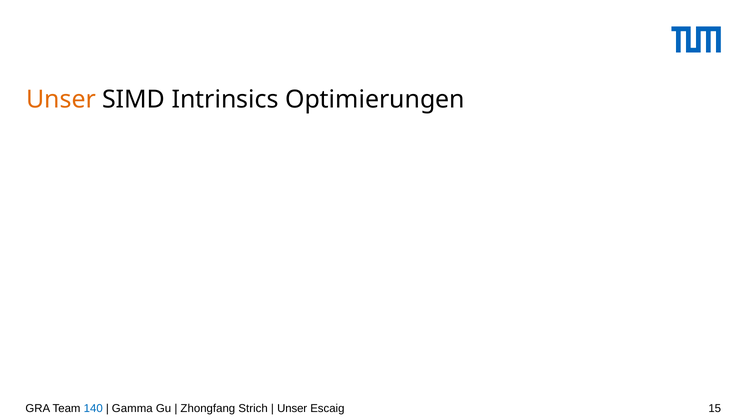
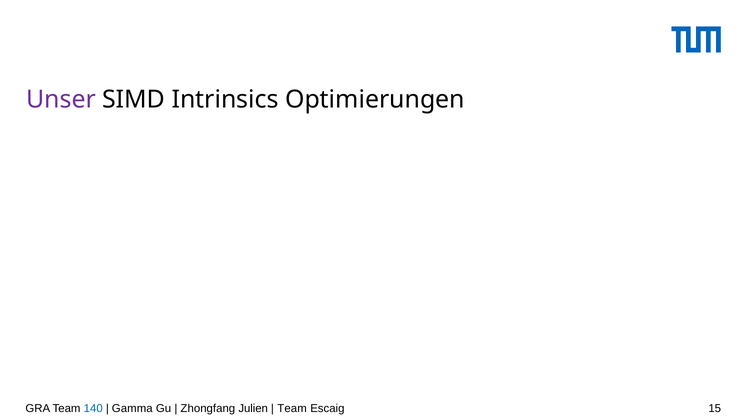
Unser at (61, 99) colour: orange -> purple
Strich: Strich -> Julien
Unser at (292, 409): Unser -> Team
